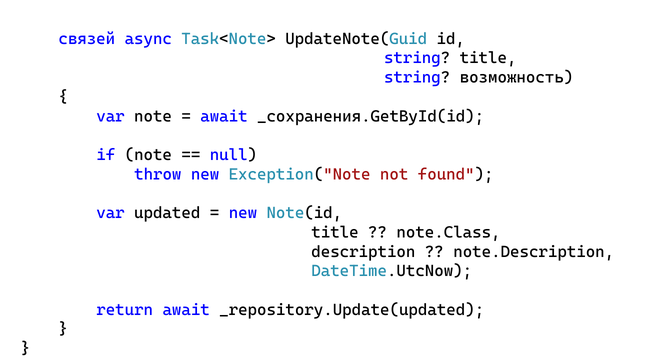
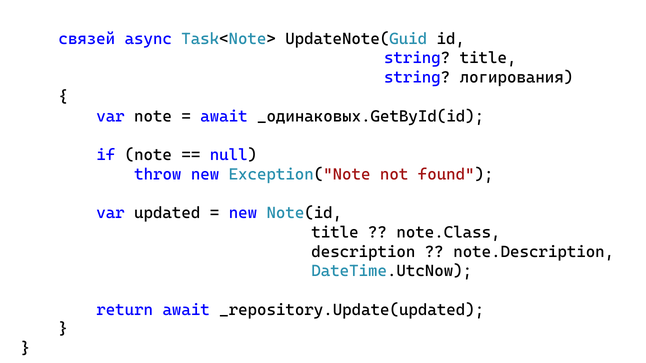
возможность: возможность -> логирования
_сохранения.GetById(id: _сохранения.GetById(id -> _одинаковых.GetById(id
